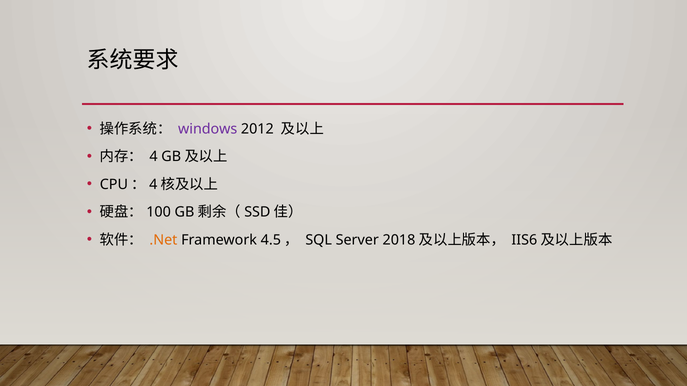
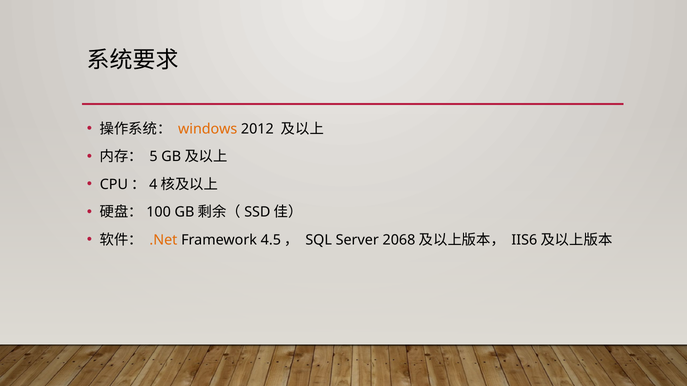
windows colour: purple -> orange
4 at (154, 157): 4 -> 5
2018: 2018 -> 2068
